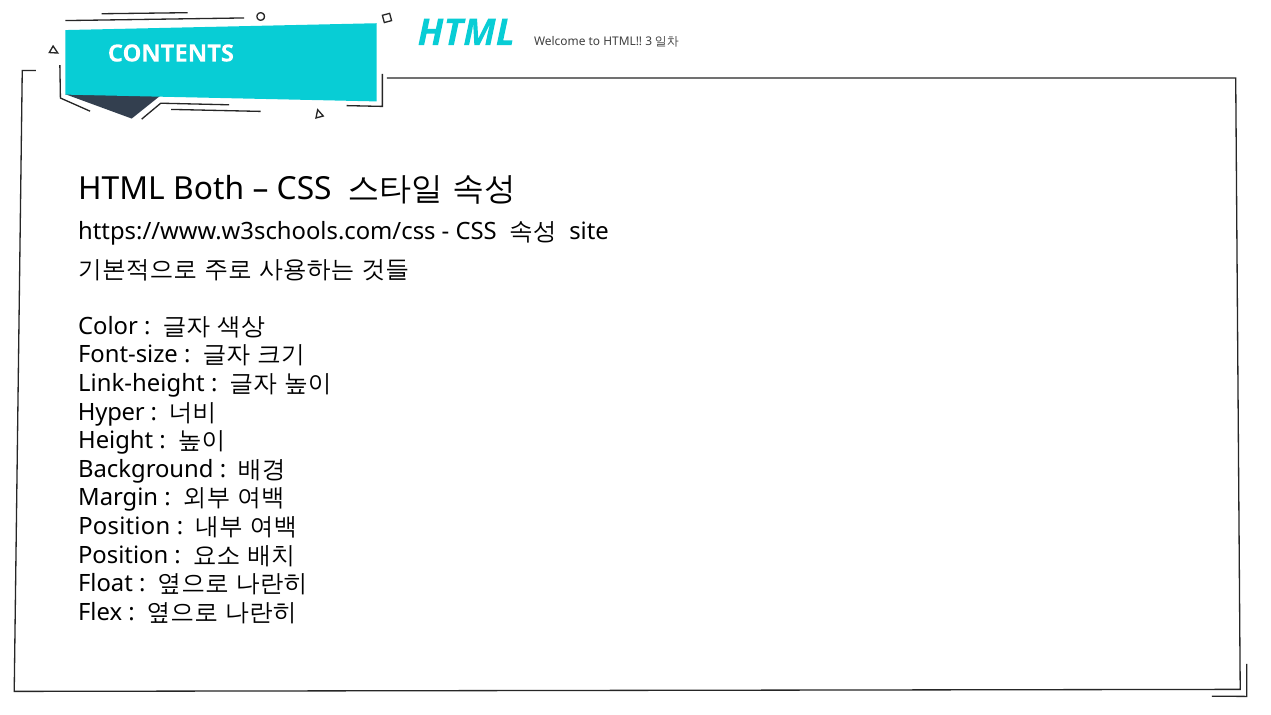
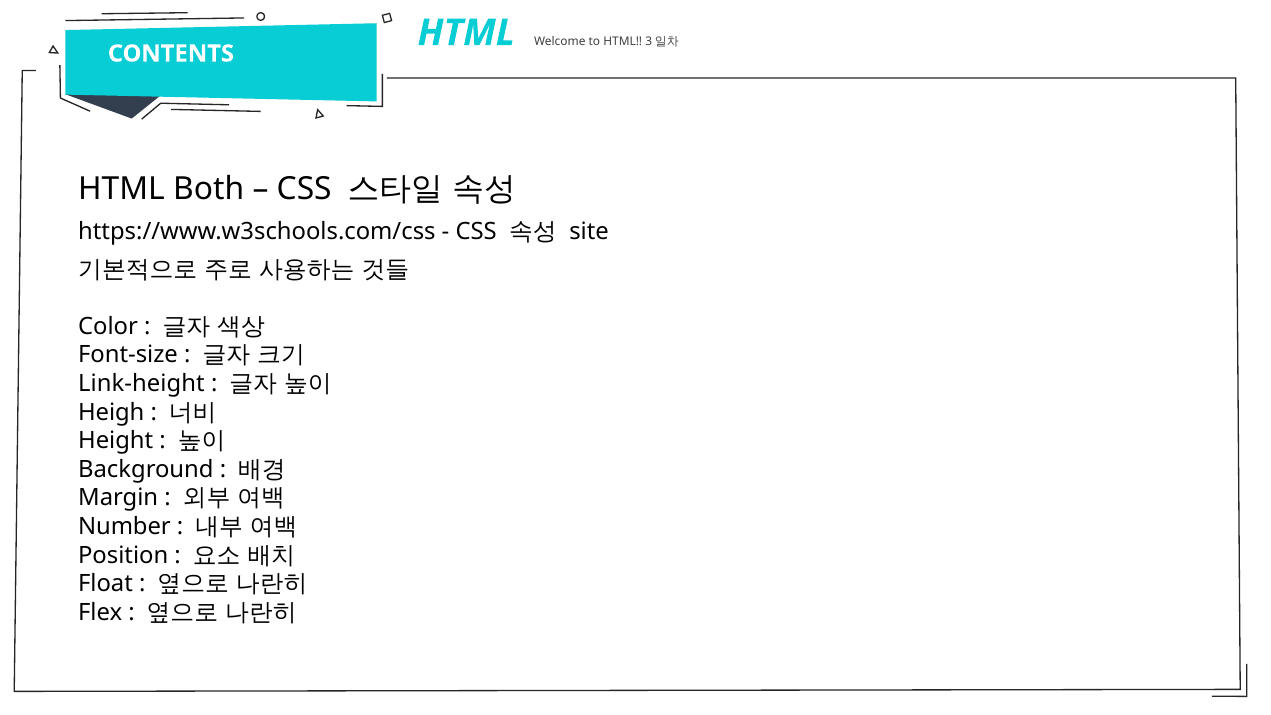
Hyper: Hyper -> Heigh
Position at (124, 527): Position -> Number
